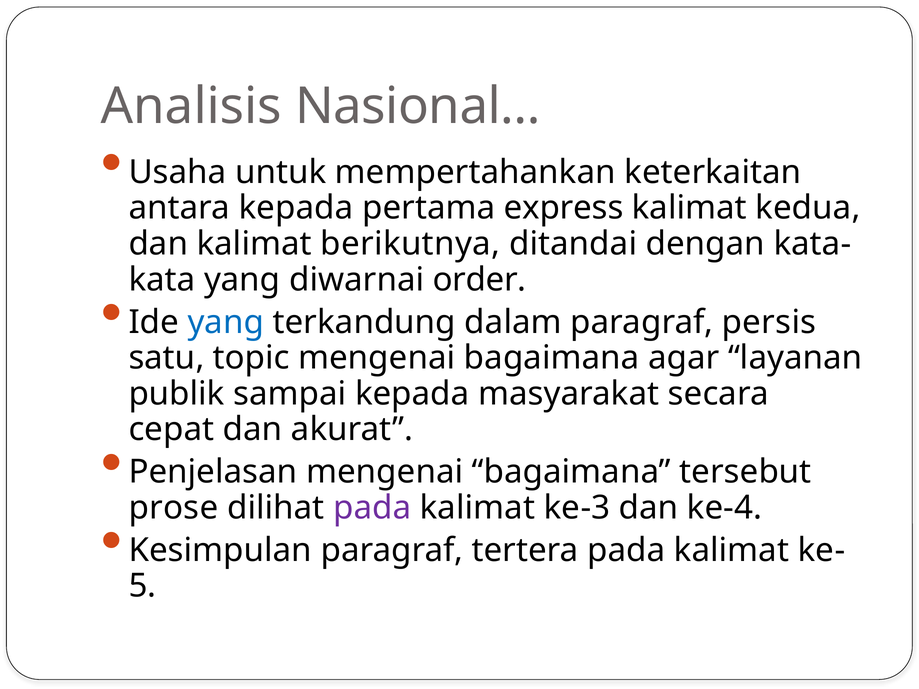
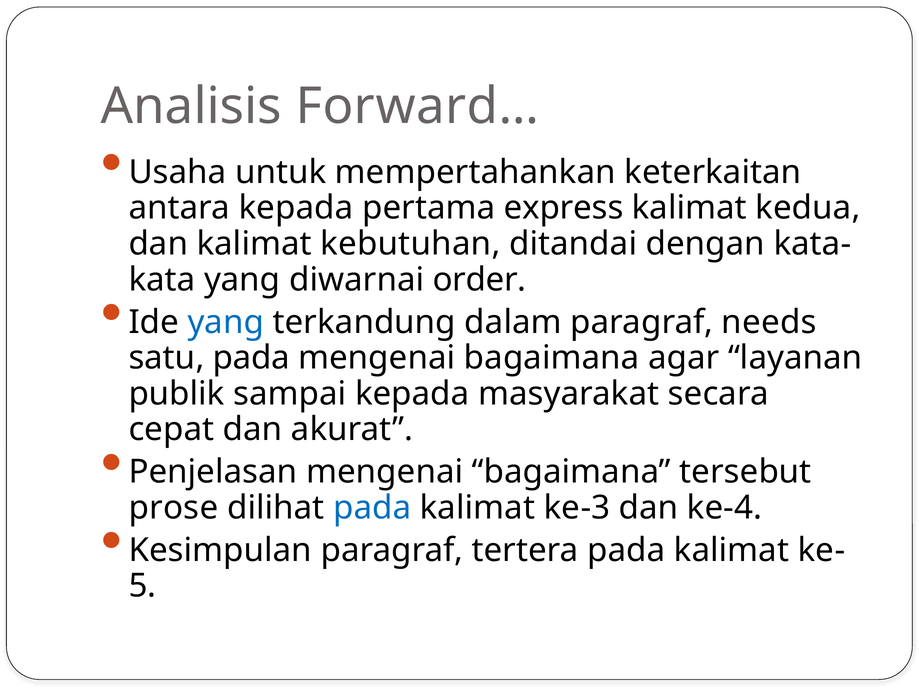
Nasional…: Nasional… -> Forward…
berikutnya: berikutnya -> kebutuhan
persis: persis -> needs
satu topic: topic -> pada
pada at (372, 508) colour: purple -> blue
